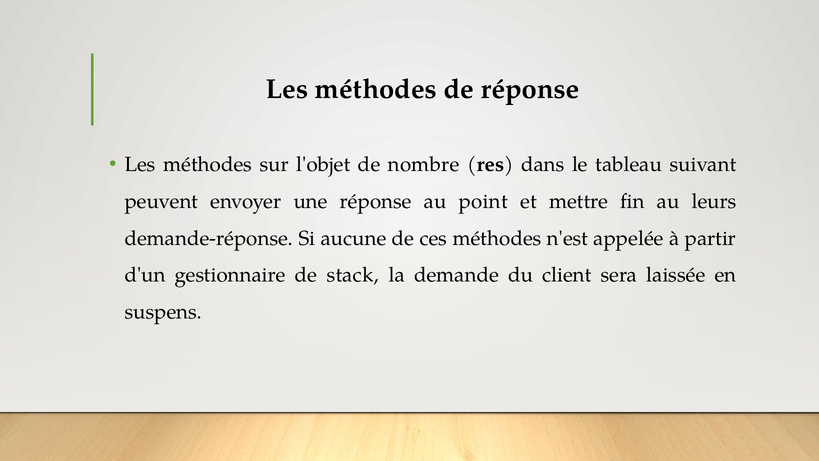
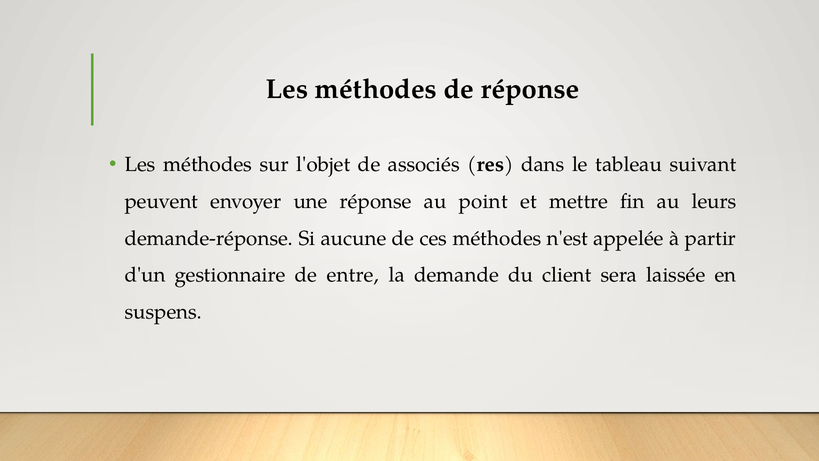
nombre: nombre -> associés
stack: stack -> entre
